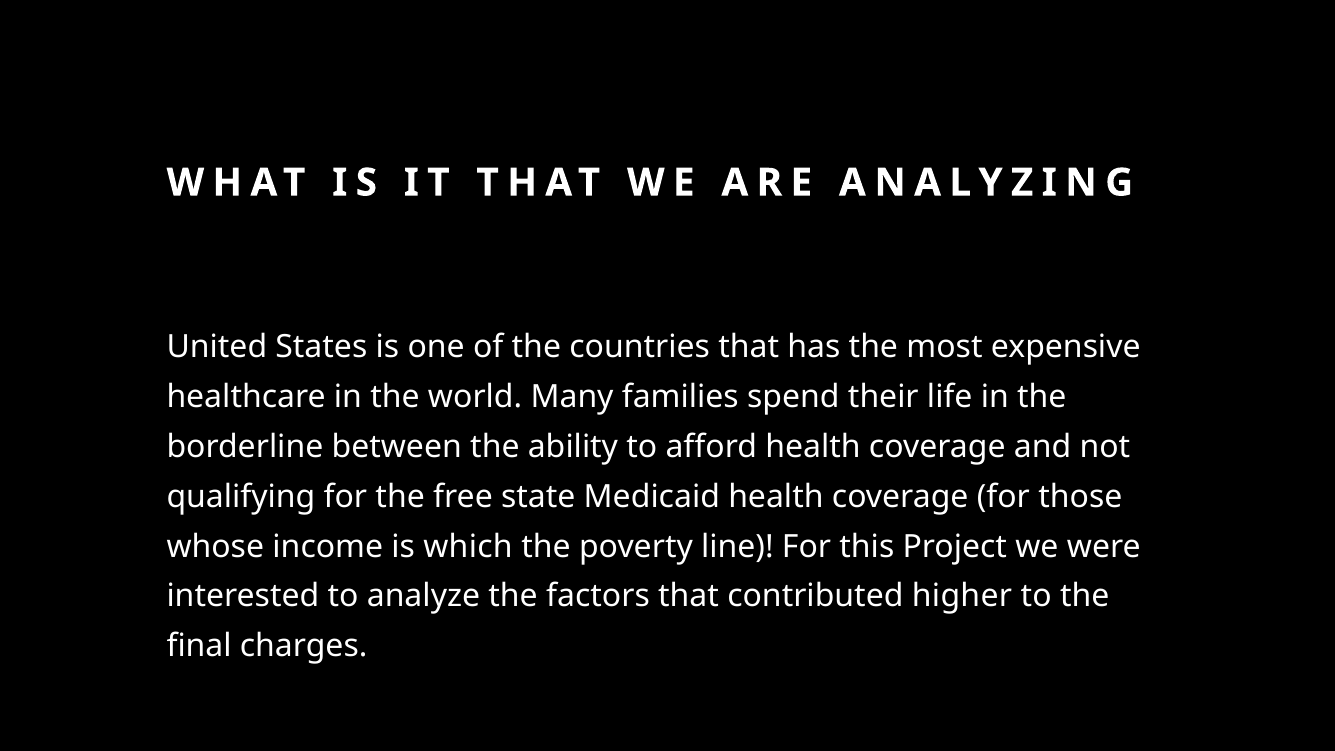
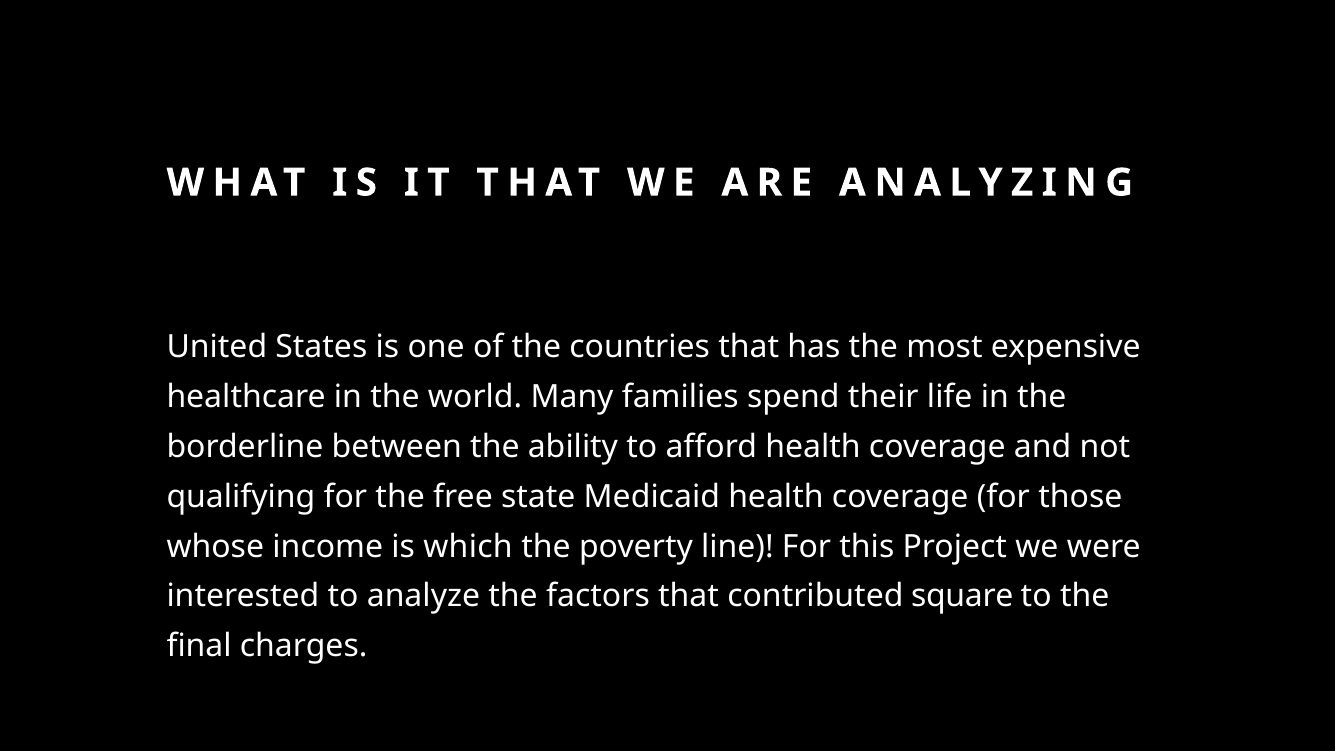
higher: higher -> square
